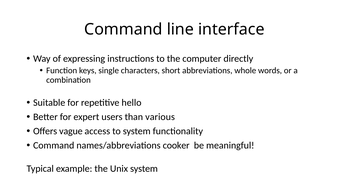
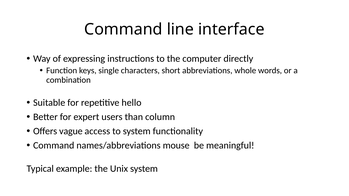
various: various -> column
cooker: cooker -> mouse
